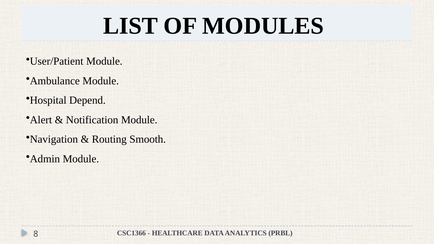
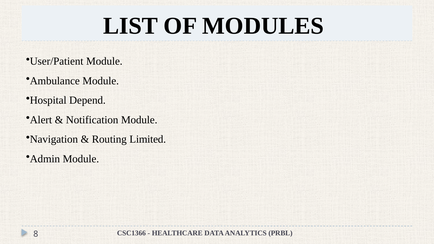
Smooth: Smooth -> Limited
